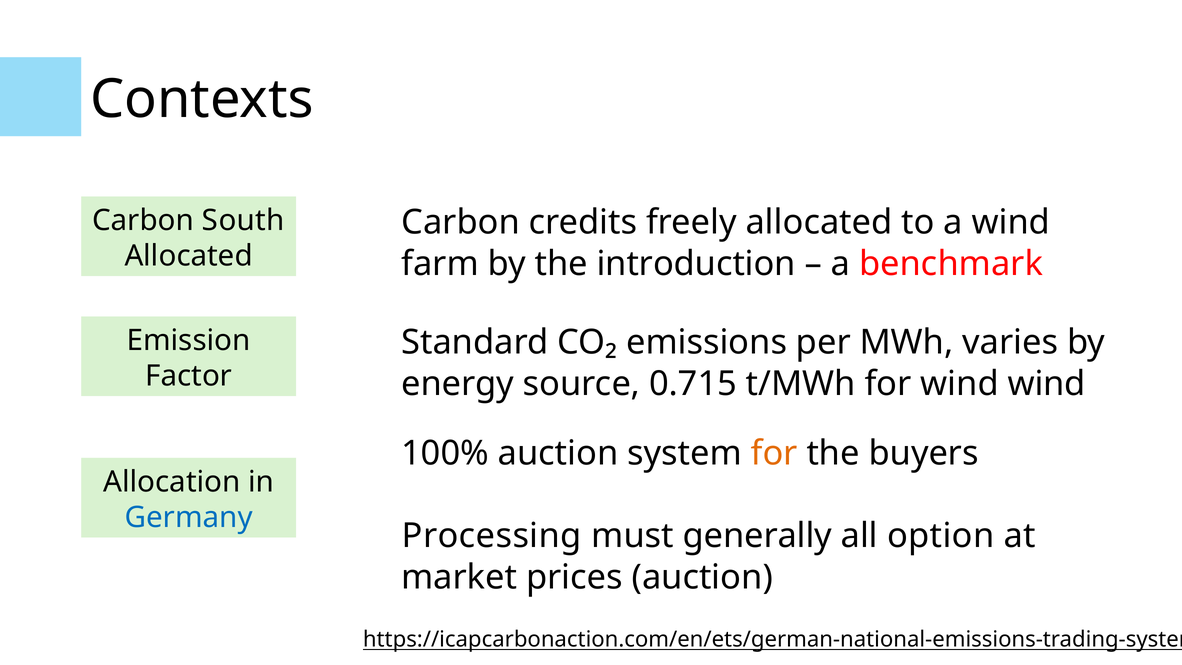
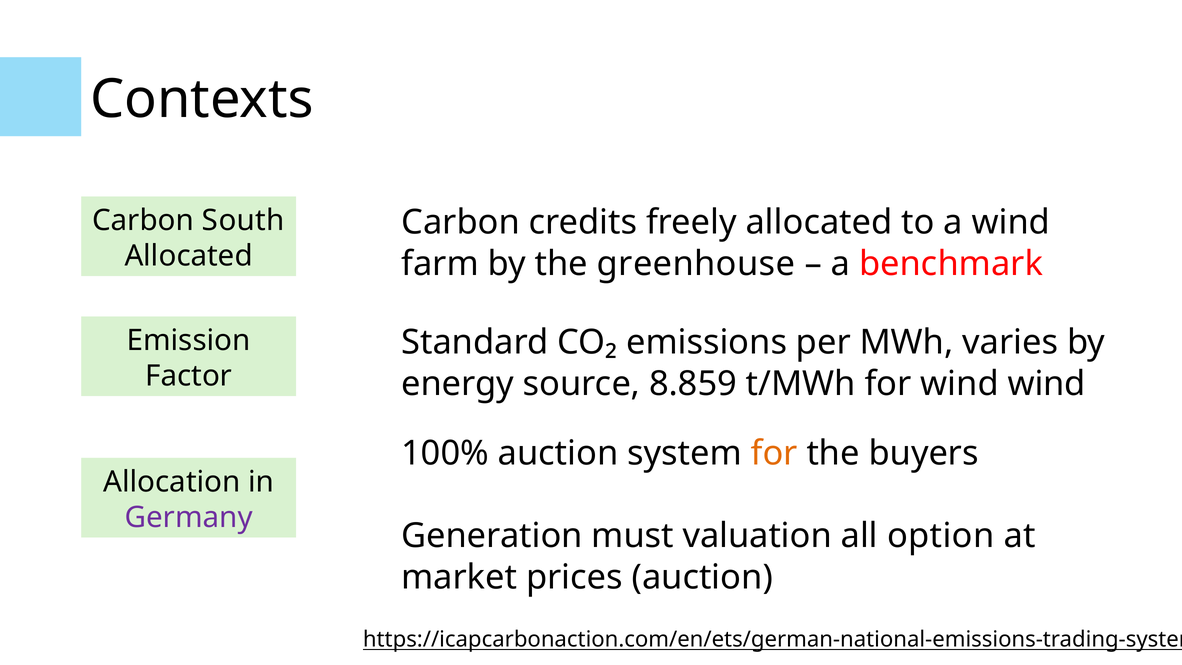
introduction: introduction -> greenhouse
0.715: 0.715 -> 8.859
Germany colour: blue -> purple
Processing: Processing -> Generation
generally: generally -> valuation
